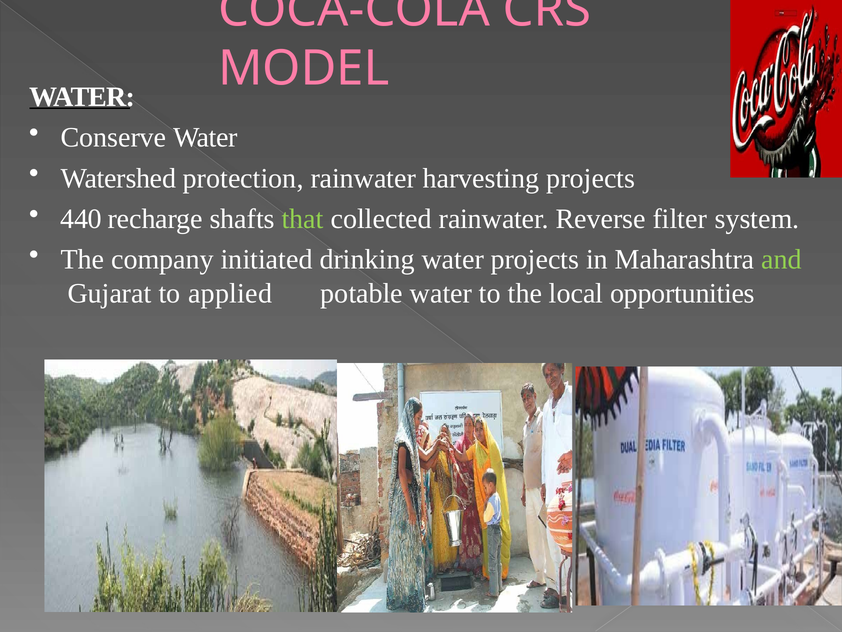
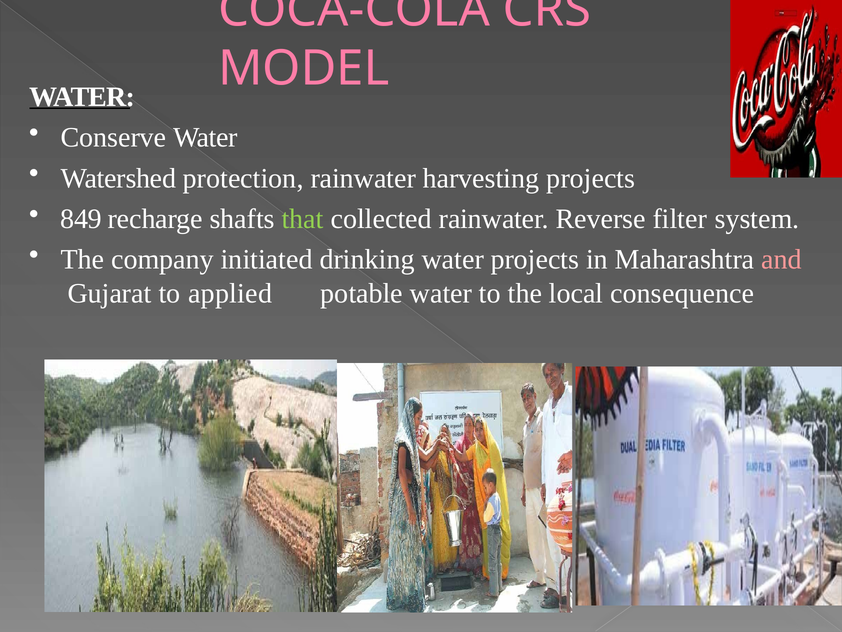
440: 440 -> 849
and colour: light green -> pink
opportunities: opportunities -> consequence
